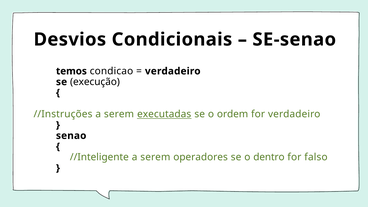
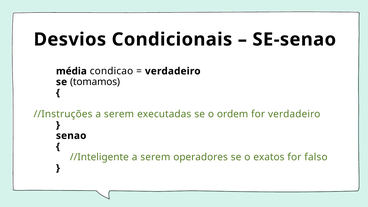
temos: temos -> média
execução: execução -> tomamos
executadas underline: present -> none
dentro: dentro -> exatos
